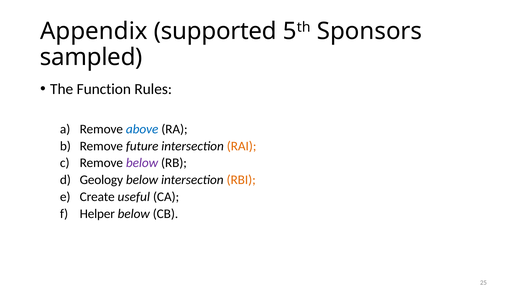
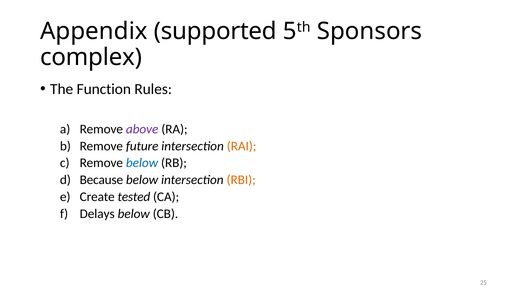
sampled: sampled -> complex
above colour: blue -> purple
below at (142, 163) colour: purple -> blue
Geology: Geology -> Because
useful: useful -> tested
Helper: Helper -> Delays
